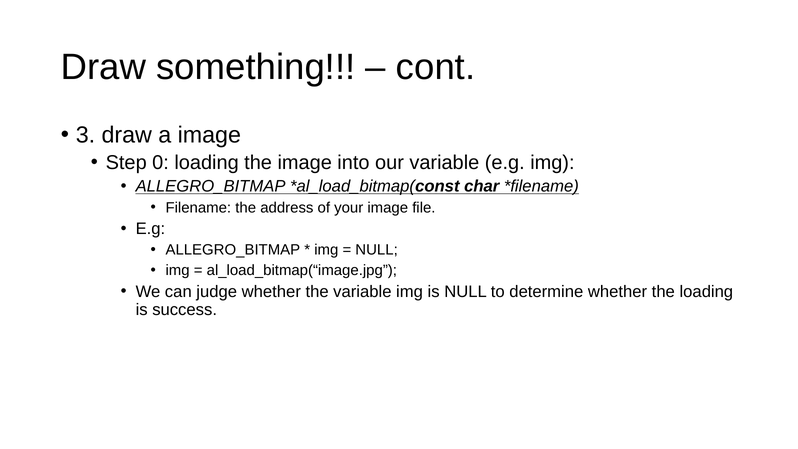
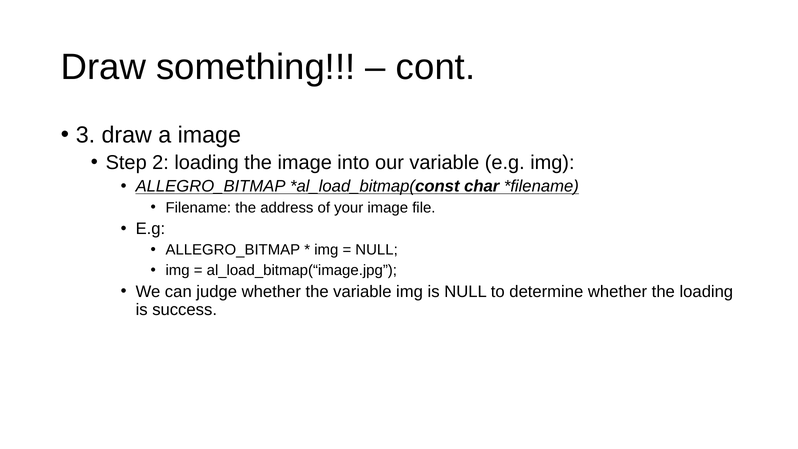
0: 0 -> 2
